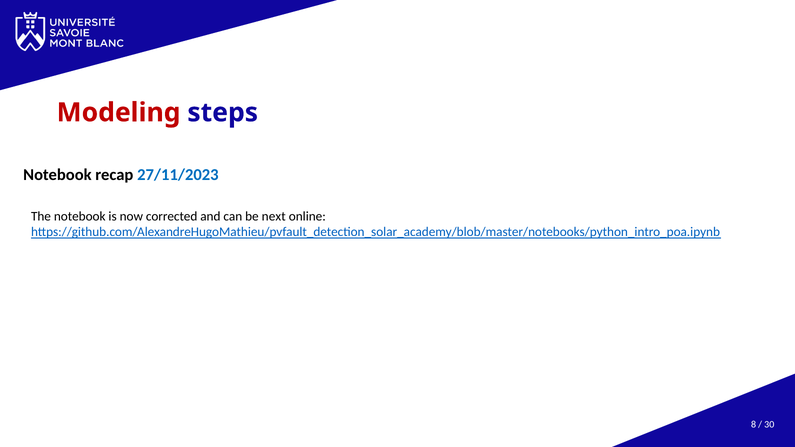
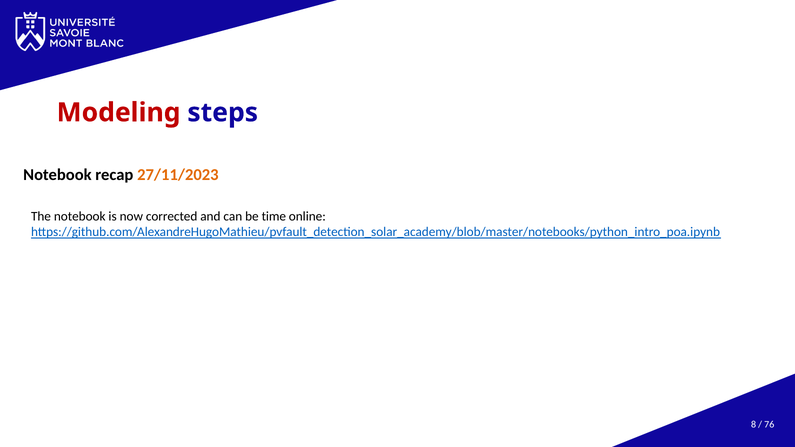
27/11/2023 colour: blue -> orange
next: next -> time
30: 30 -> 76
